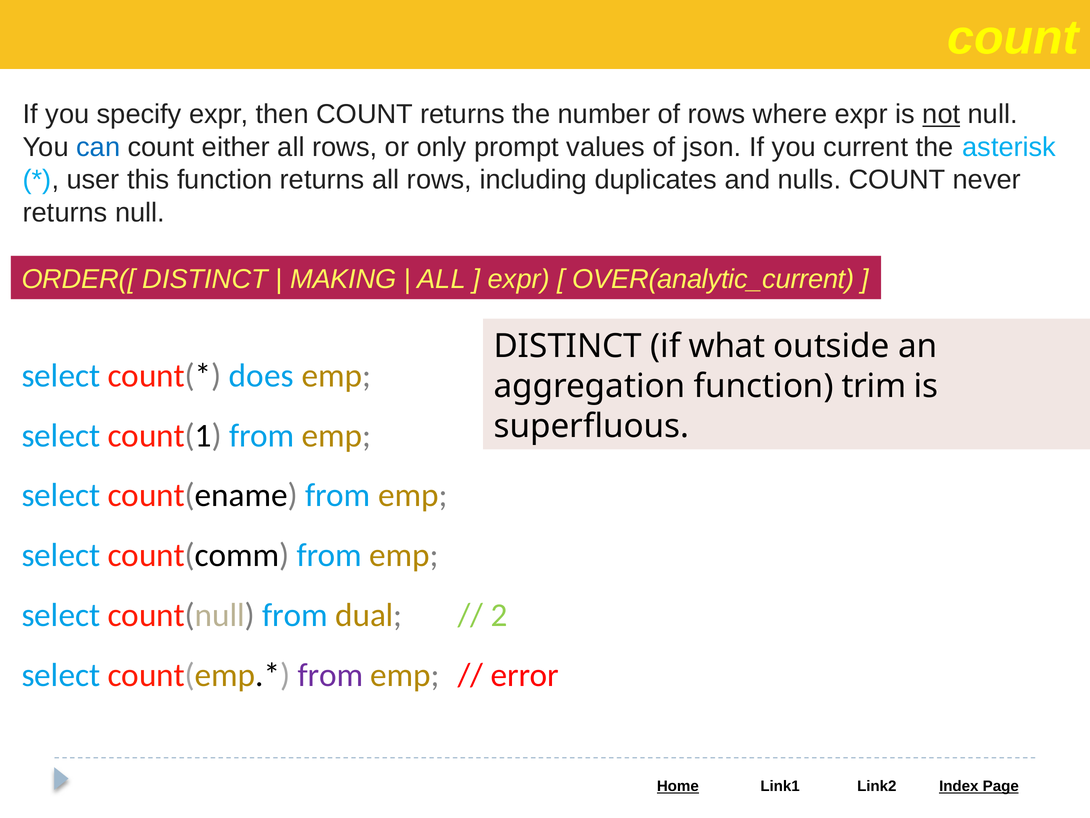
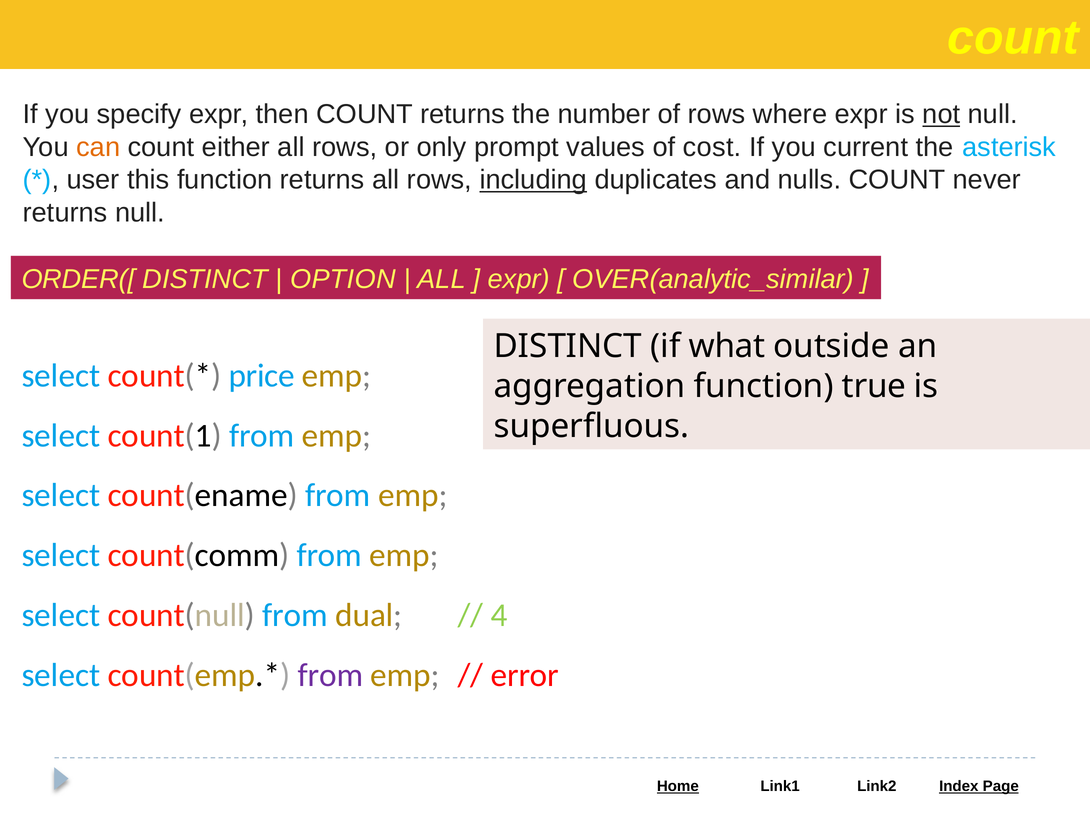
can colour: blue -> orange
json: json -> cost
including underline: none -> present
MAKING: MAKING -> OPTION
OVER(analytic_current: OVER(analytic_current -> OVER(analytic_similar
does: does -> price
trim: trim -> true
2: 2 -> 4
